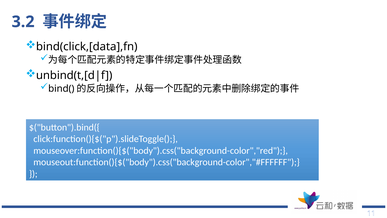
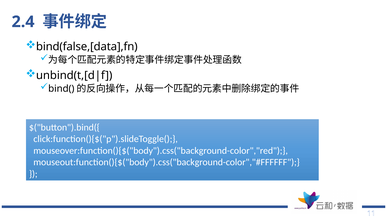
3.2: 3.2 -> 2.4
bind(click,[data],fn: bind(click,[data],fn -> bind(false,[data],fn
